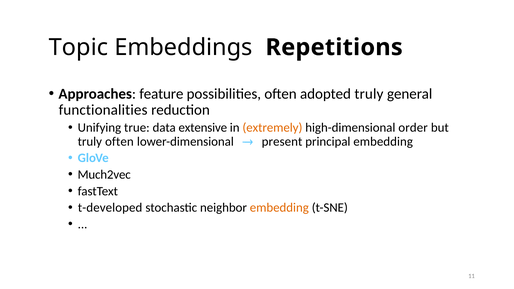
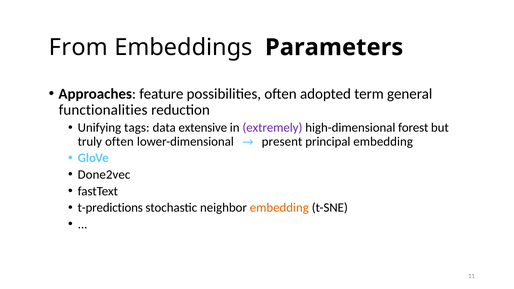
Topic: Topic -> From
Repetitions: Repetitions -> Parameters
adopted truly: truly -> term
true: true -> tags
extremely colour: orange -> purple
order: order -> forest
Much2vec: Much2vec -> Done2vec
t-developed: t-developed -> t-predictions
